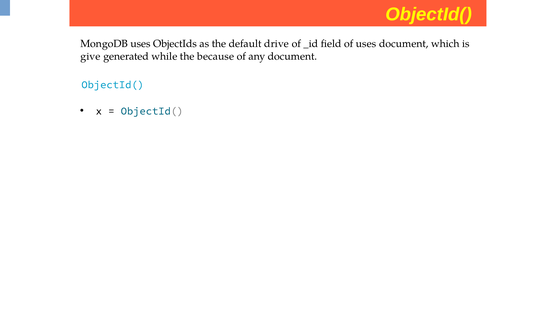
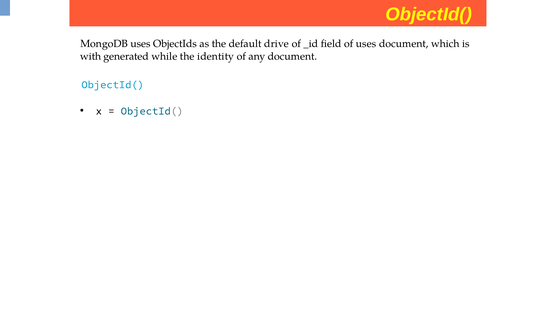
give: give -> with
because: because -> identity
